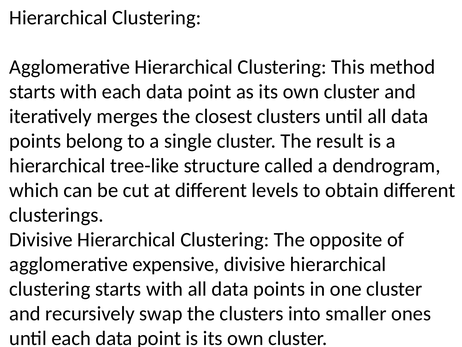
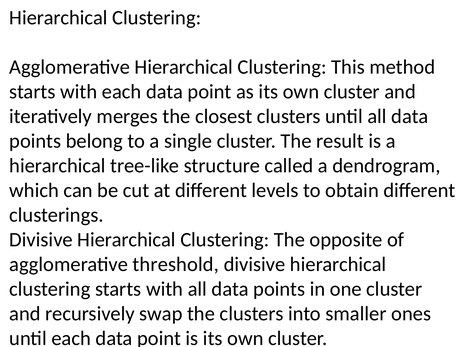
expensive: expensive -> threshold
